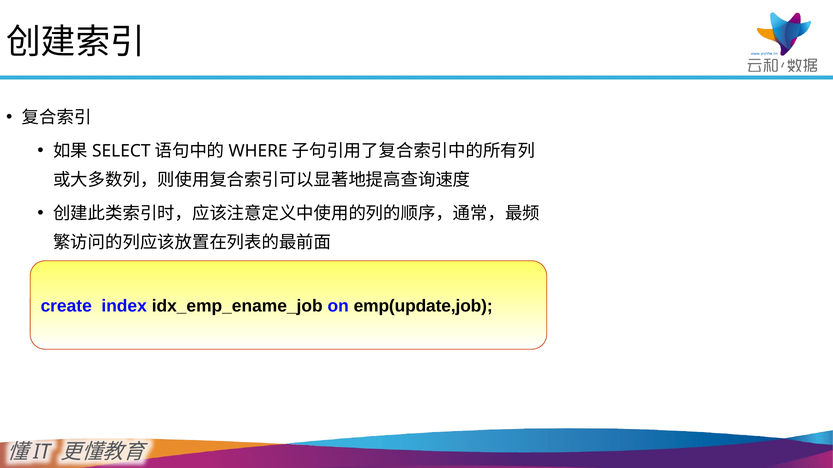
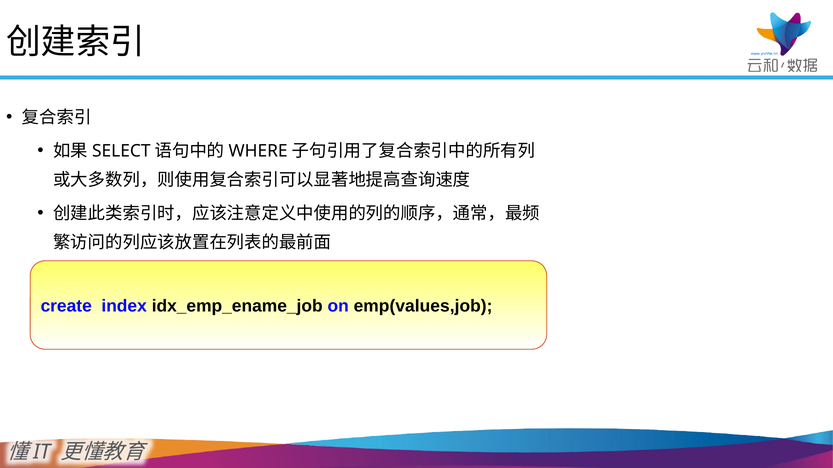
emp(update,job: emp(update,job -> emp(values,job
